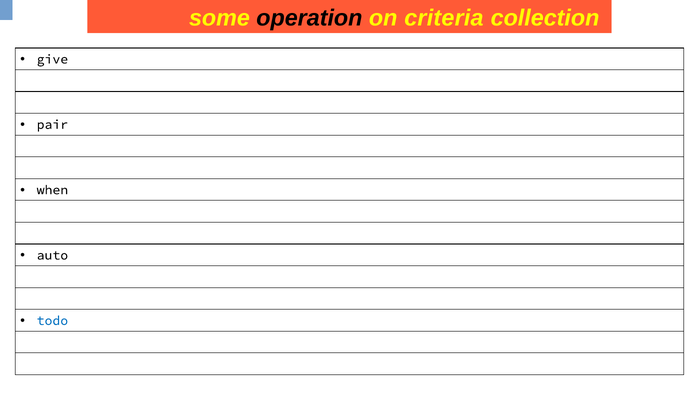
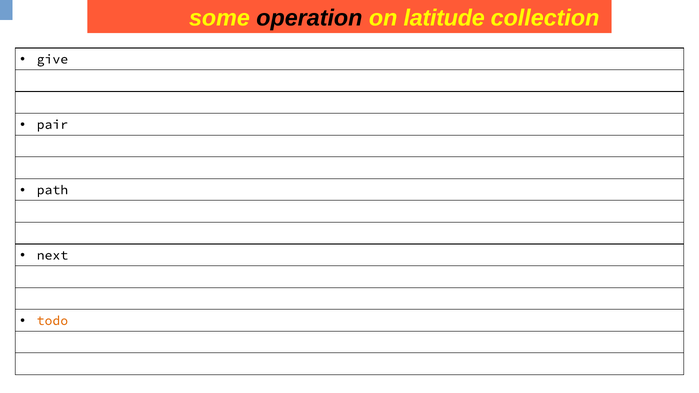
criteria: criteria -> latitude
when: when -> path
auto: auto -> next
todo colour: blue -> orange
